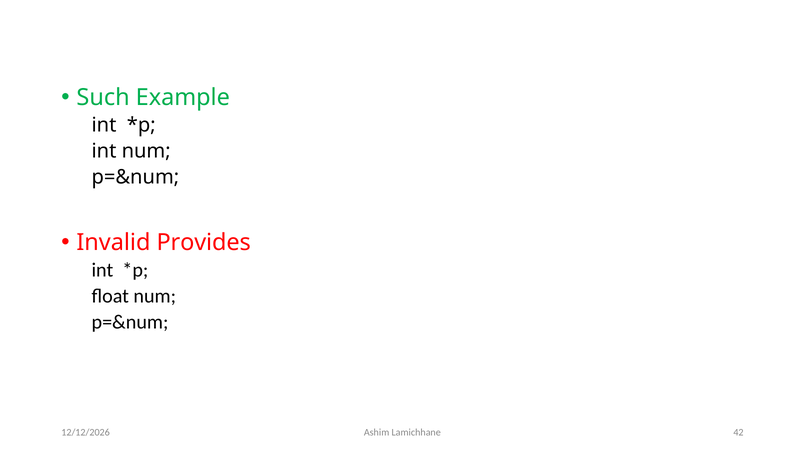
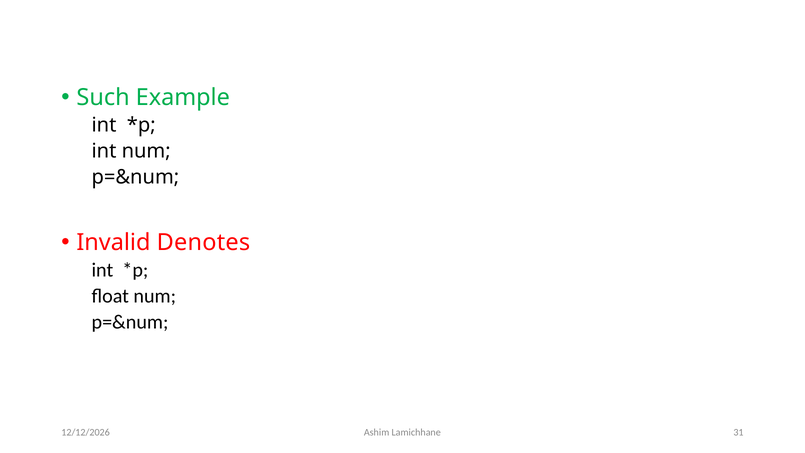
Provides: Provides -> Denotes
42: 42 -> 31
